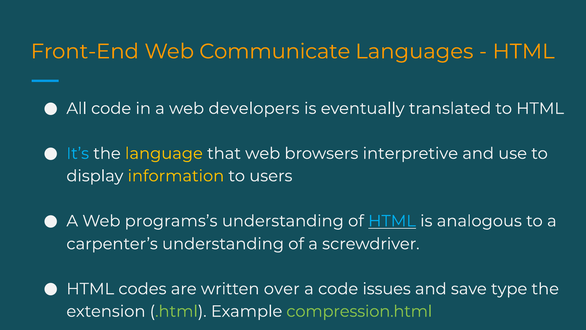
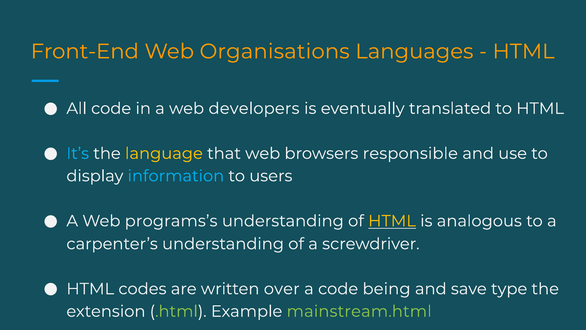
Communicate: Communicate -> Organisations
interpretive: interpretive -> responsible
information colour: yellow -> light blue
HTML at (392, 221) colour: light blue -> yellow
issues: issues -> being
compression.html: compression.html -> mainstream.html
